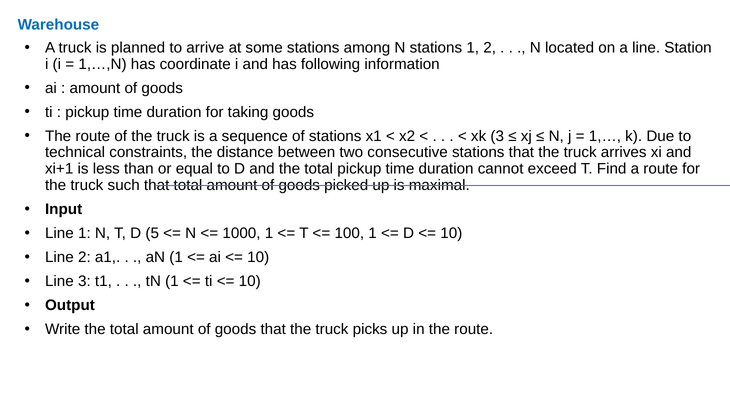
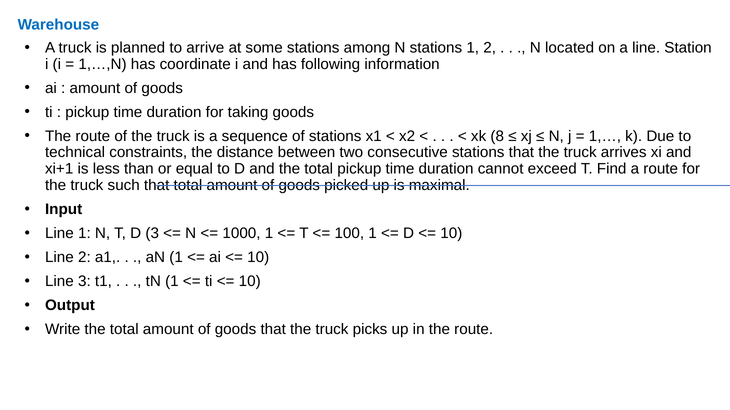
xk 3: 3 -> 8
D 5: 5 -> 3
